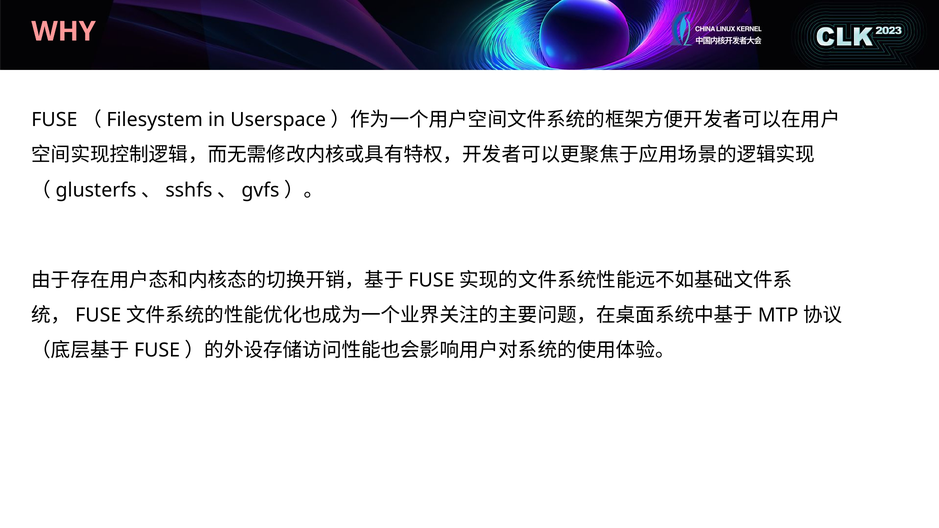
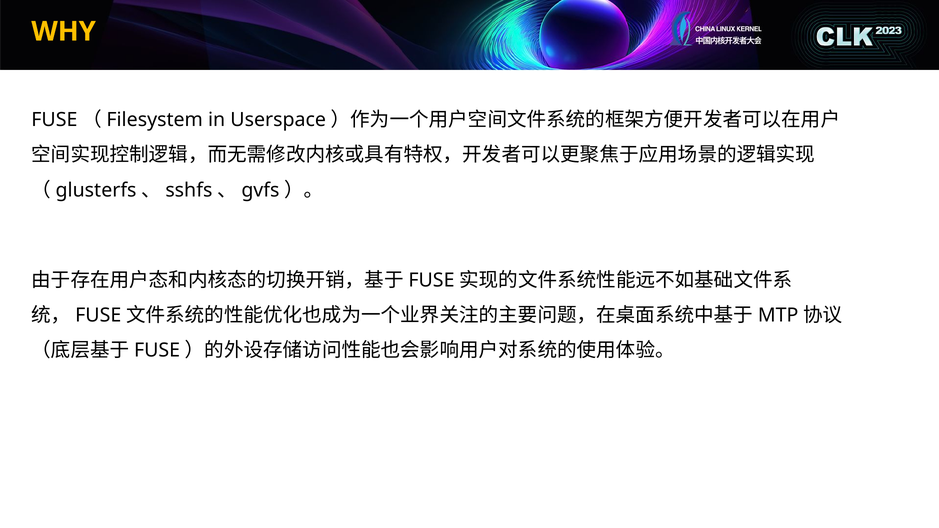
WHY colour: pink -> yellow
